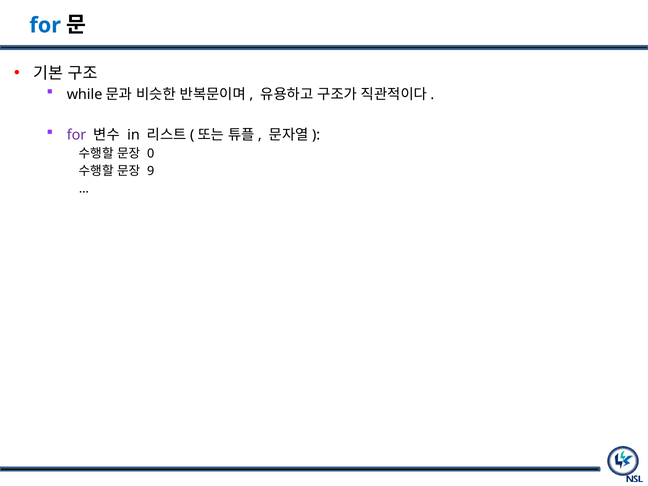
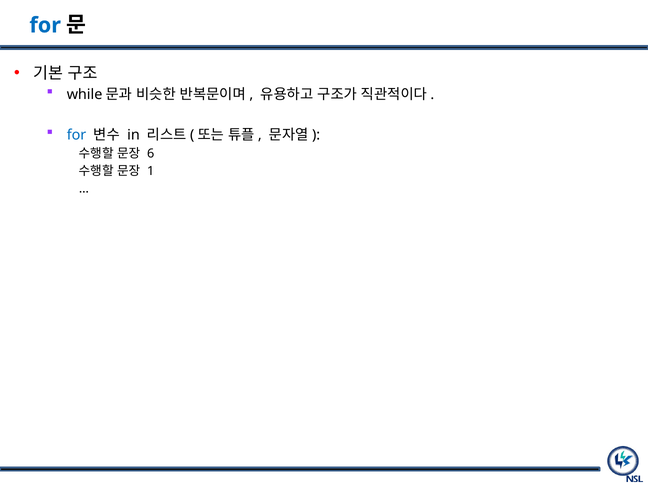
for at (77, 135) colour: purple -> blue
0: 0 -> 6
9: 9 -> 1
